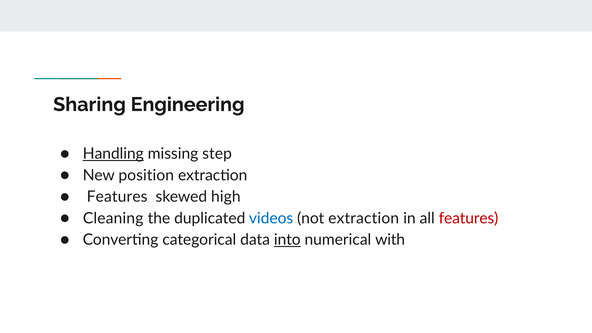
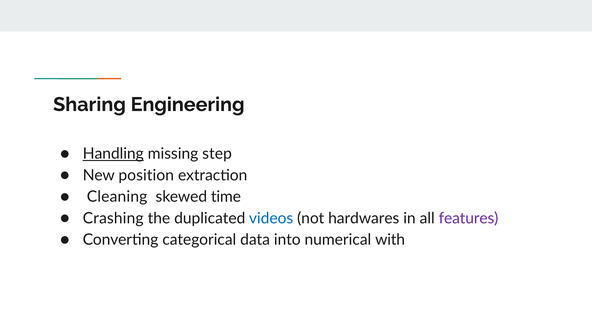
Features at (117, 197): Features -> Cleaning
high: high -> time
Cleaning: Cleaning -> Crashing
not extraction: extraction -> hardwares
features at (469, 218) colour: red -> purple
into underline: present -> none
